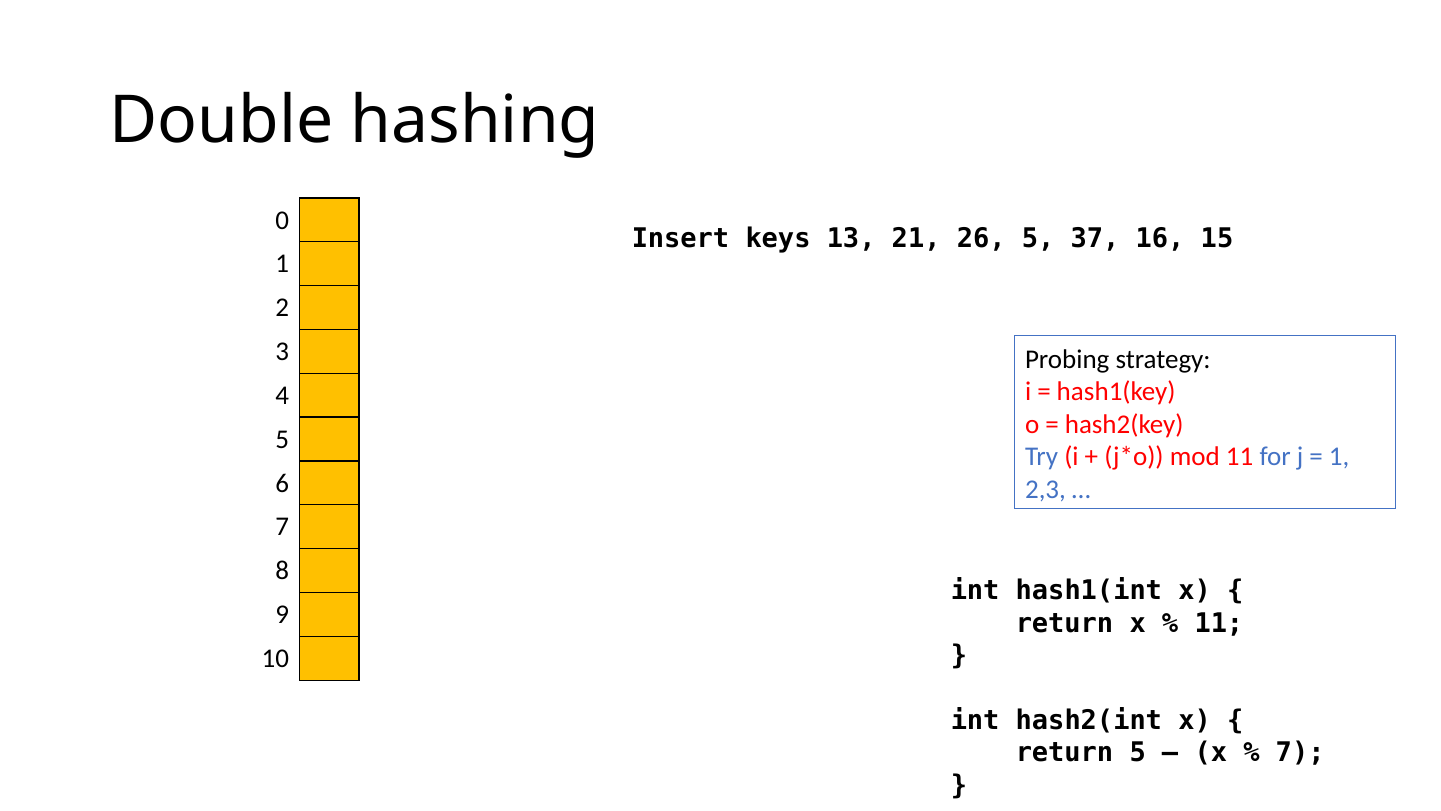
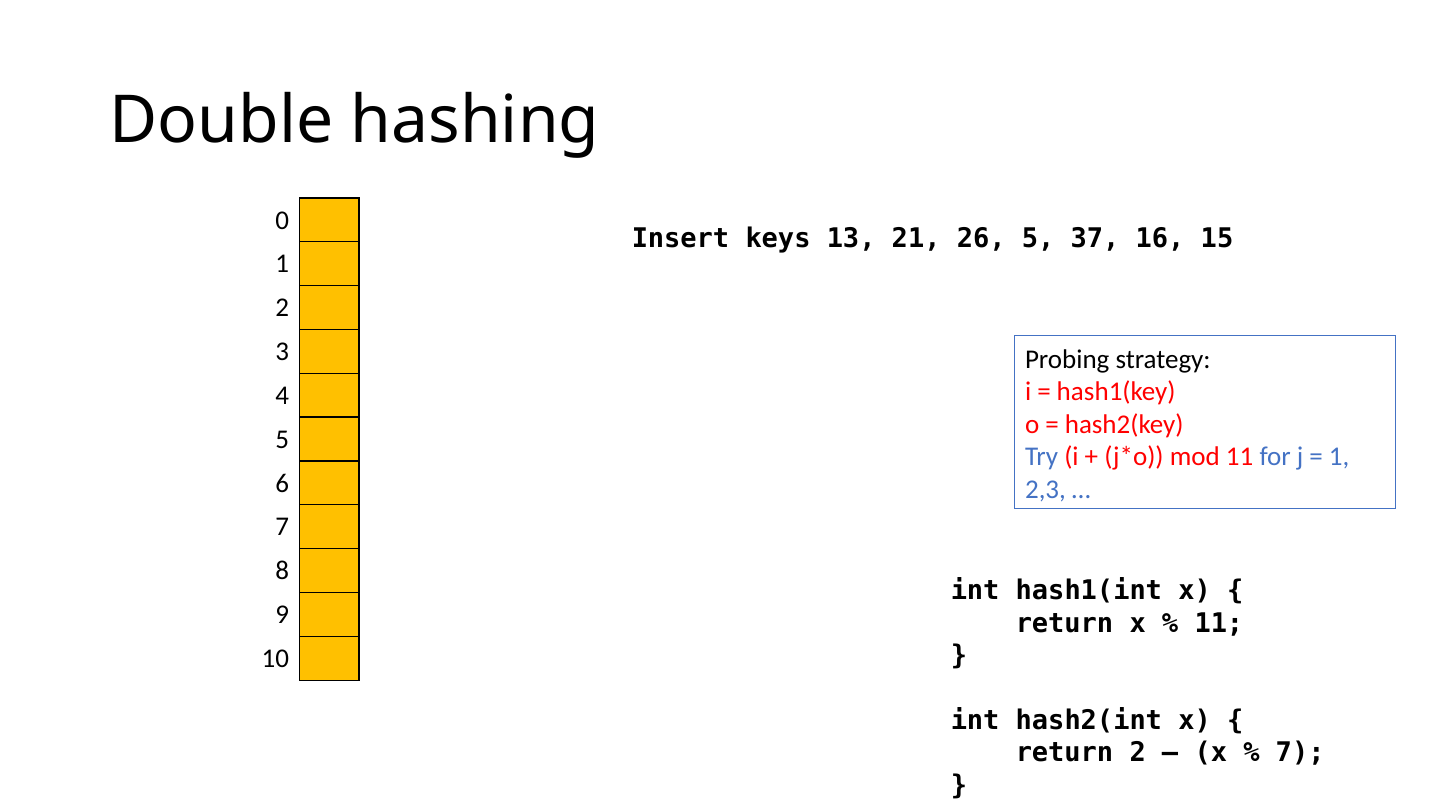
return 5: 5 -> 2
